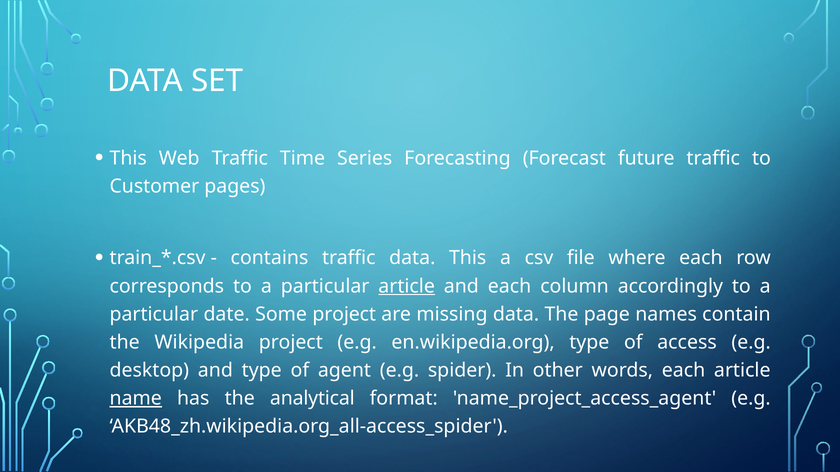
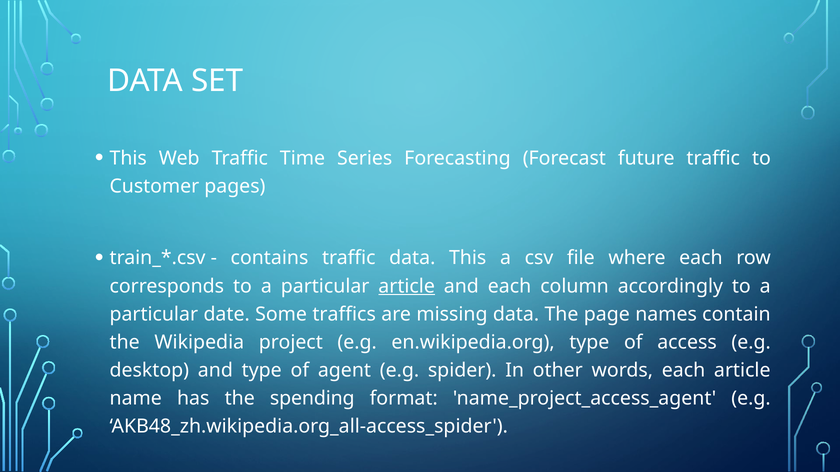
Some project: project -> traffics
name underline: present -> none
analytical: analytical -> spending
